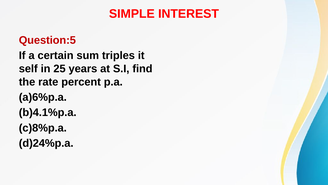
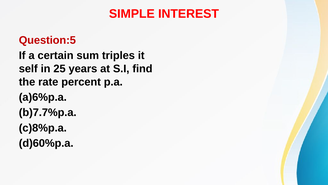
b)4.1%p.a: b)4.1%p.a -> b)7.7%p.a
d)24%p.a: d)24%p.a -> d)60%p.a
